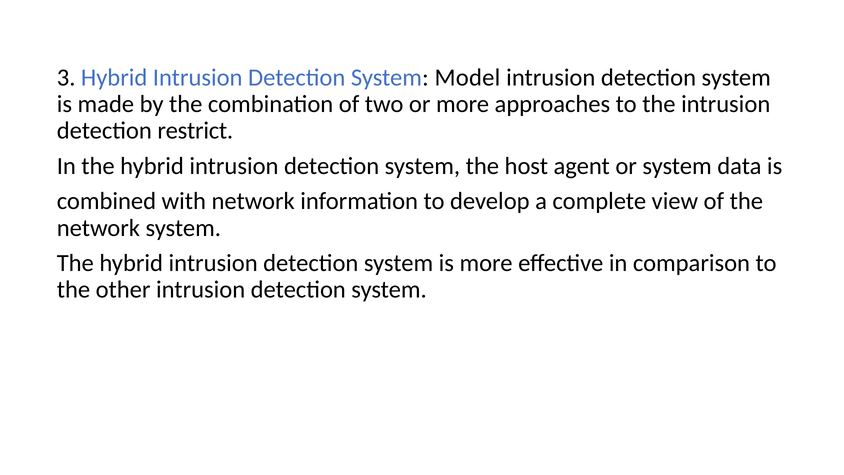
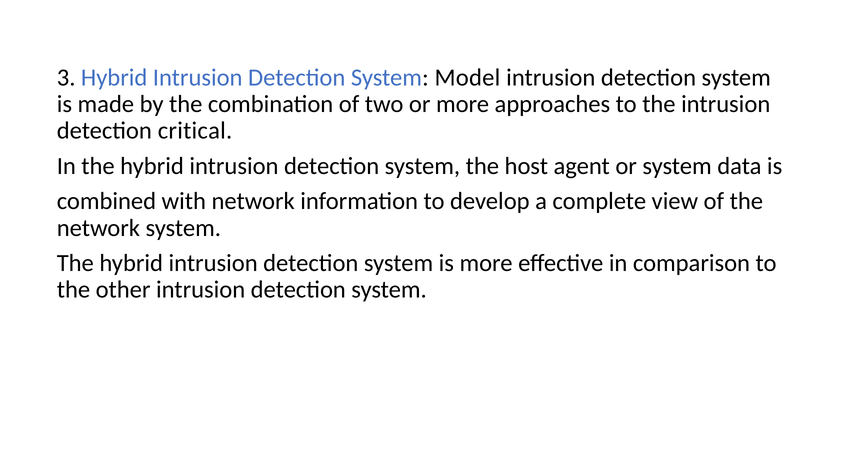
restrict: restrict -> critical
